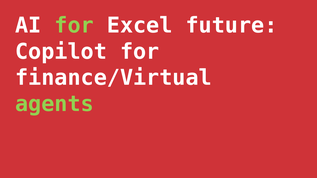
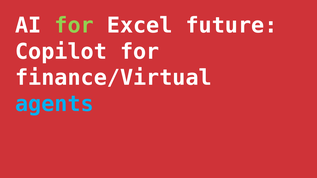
agents colour: light green -> light blue
